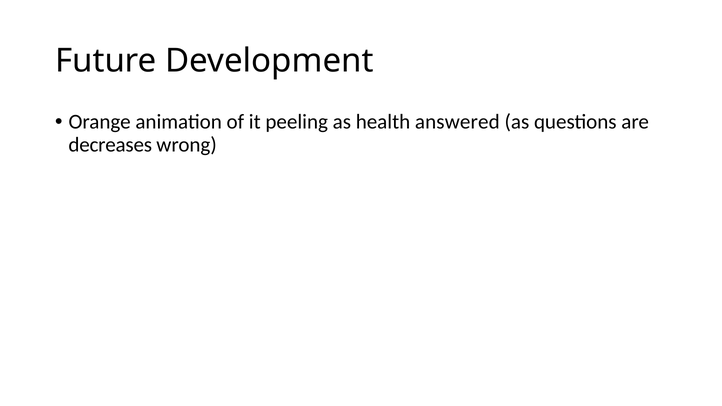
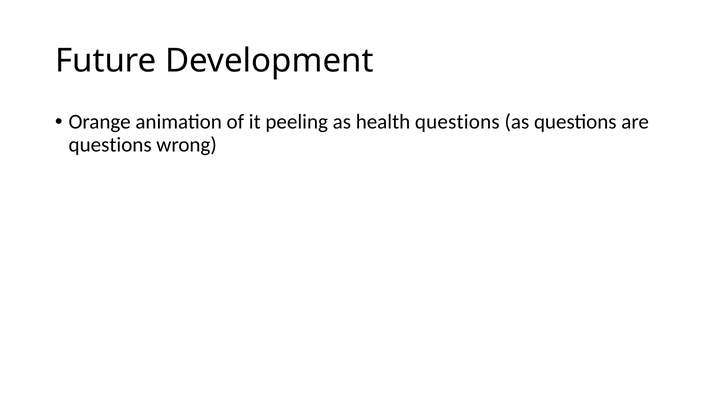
health answered: answered -> questions
decreases at (110, 145): decreases -> questions
